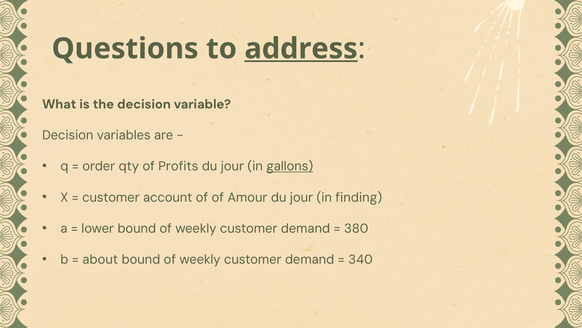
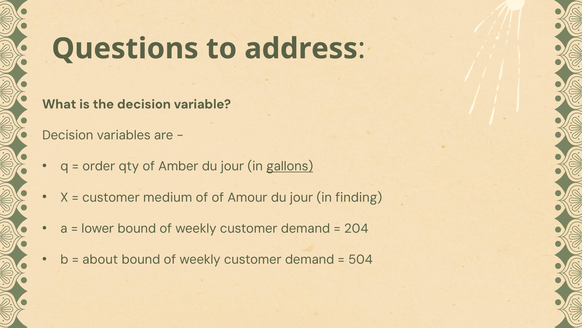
address underline: present -> none
Profits: Profits -> Amber
account: account -> medium
380: 380 -> 204
340: 340 -> 504
